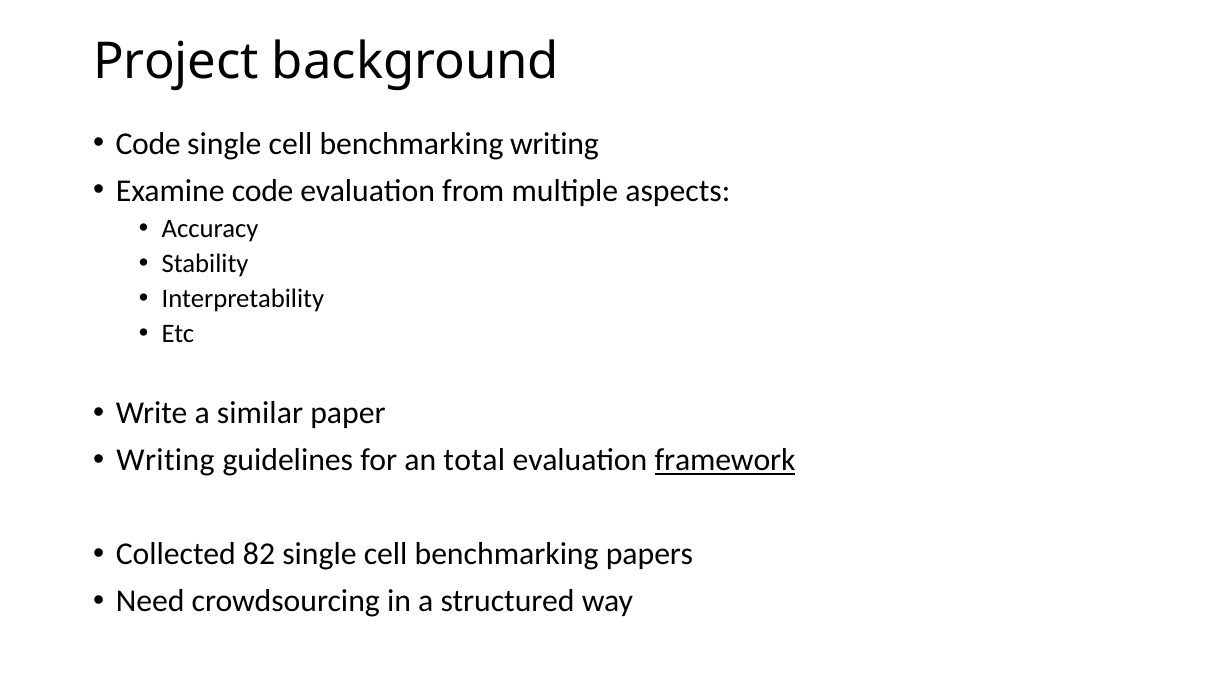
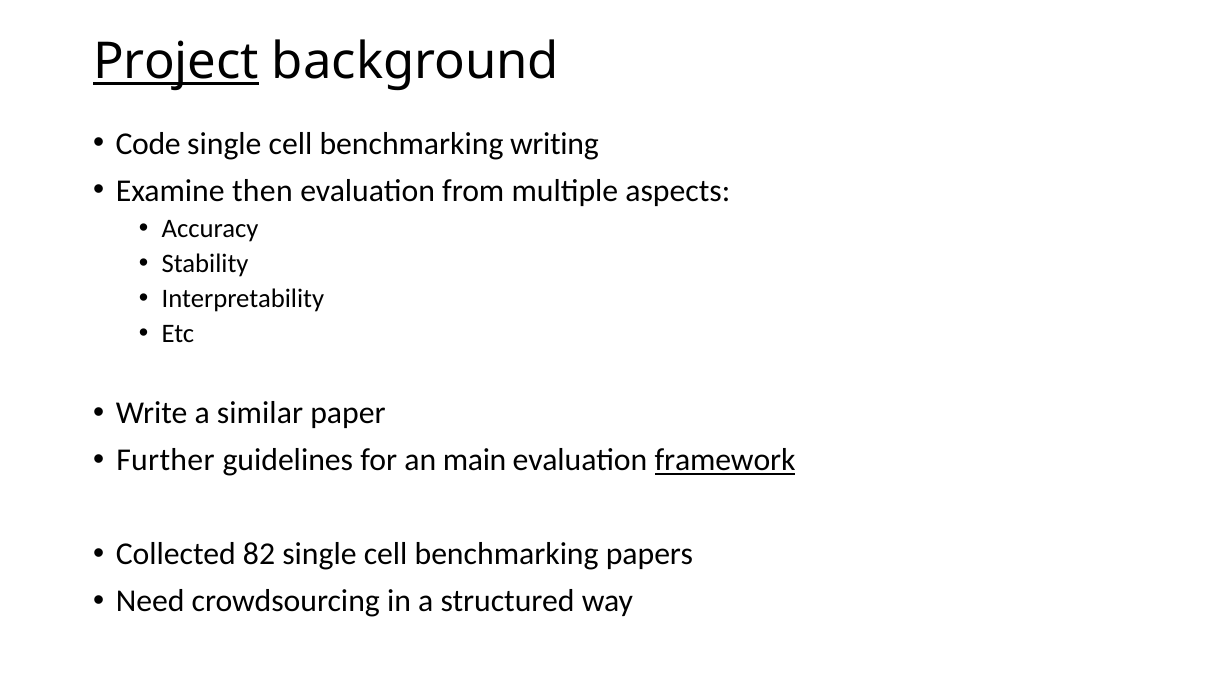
Project underline: none -> present
Examine code: code -> then
Writing at (165, 460): Writing -> Further
total: total -> main
